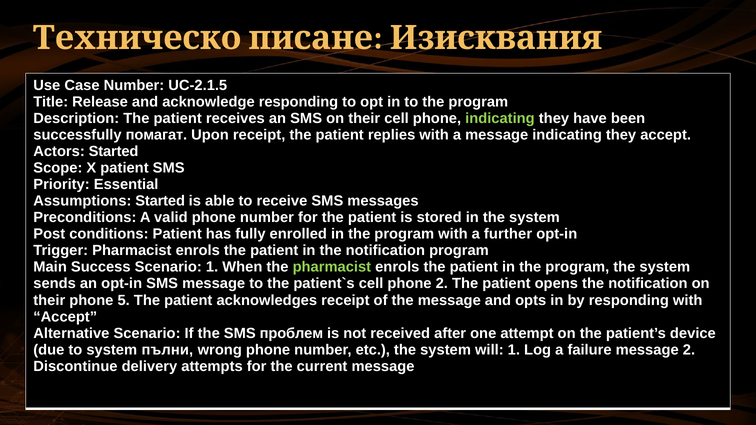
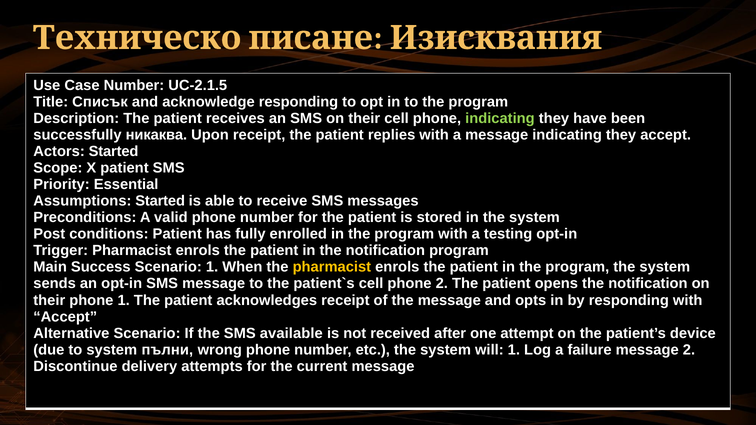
Release: Release -> Списък
помагат: помагат -> никаква
further: further -> testing
pharmacist at (332, 267) colour: light green -> yellow
phone 5: 5 -> 1
проблем: проблем -> available
